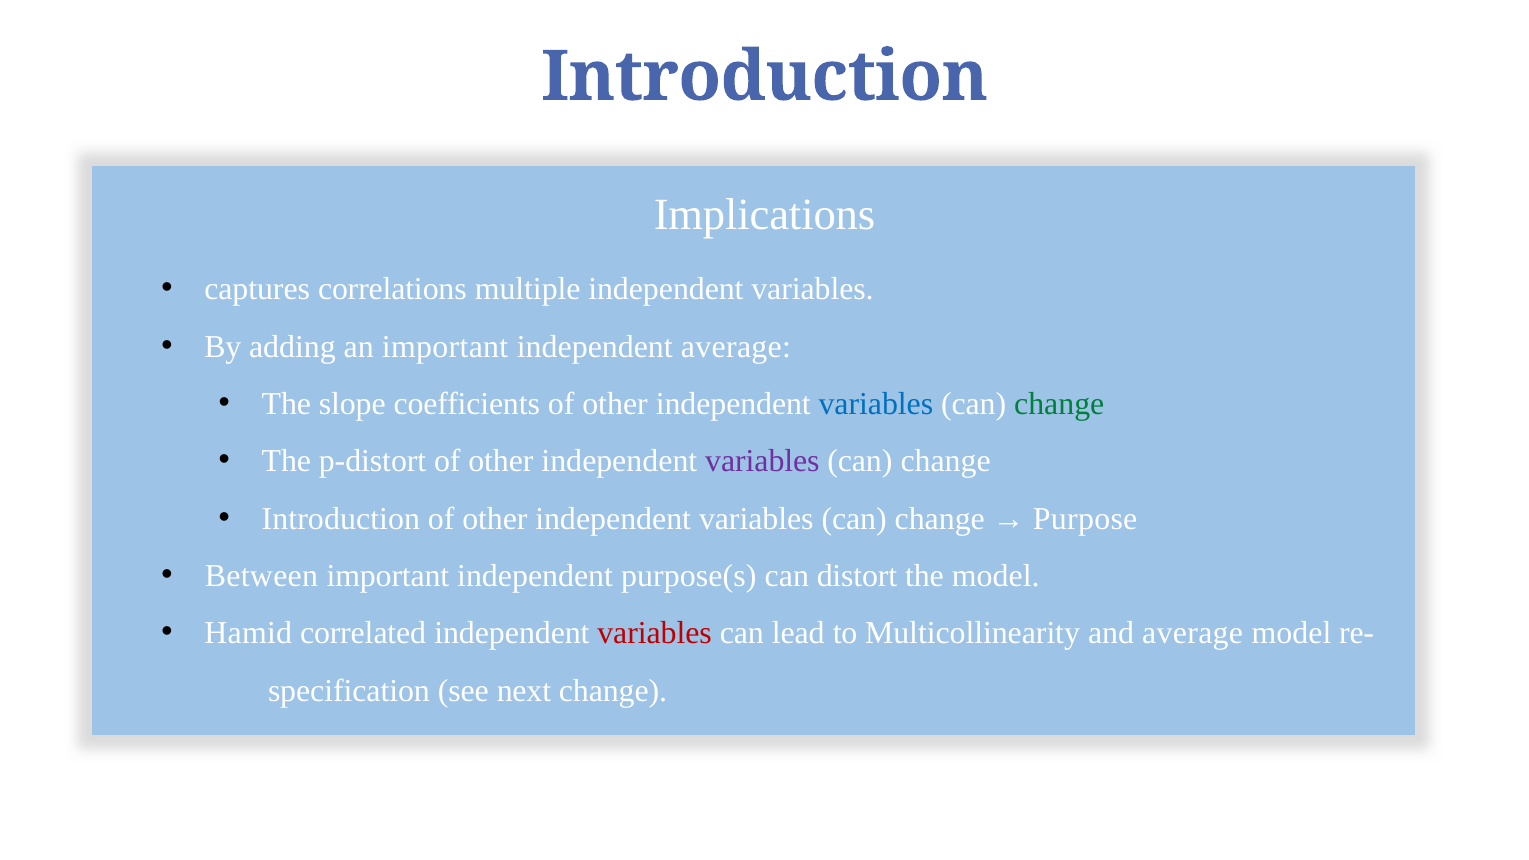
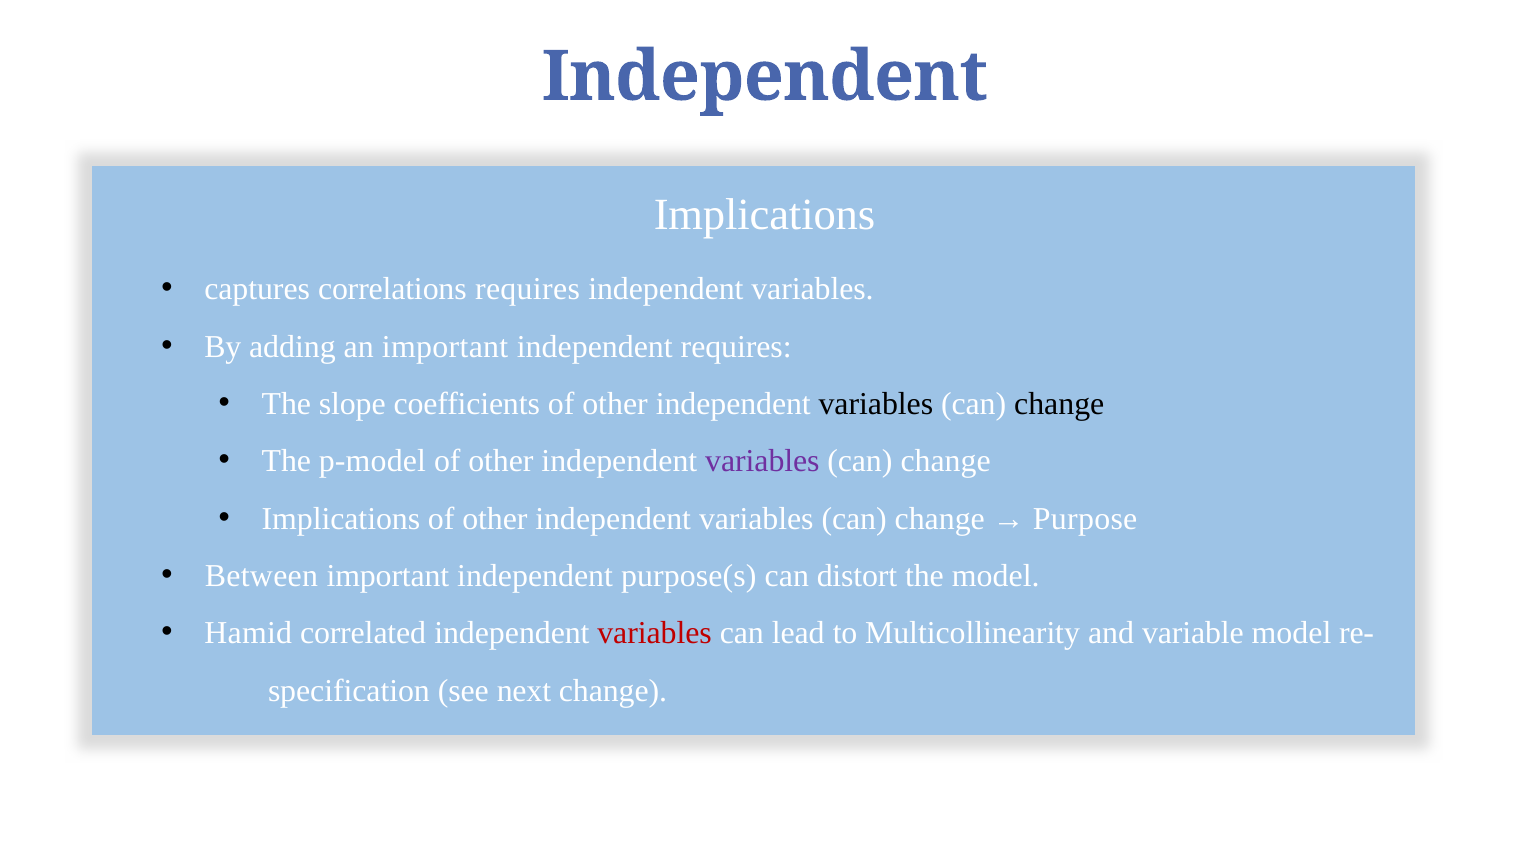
Introduction at (765, 77): Introduction -> Independent
correlations multiple: multiple -> requires
independent average: average -> requires
variables at (876, 404) colour: blue -> black
change at (1059, 404) colour: green -> black
p-distort: p-distort -> p-model
Introduction at (341, 519): Introduction -> Implications
and average: average -> variable
